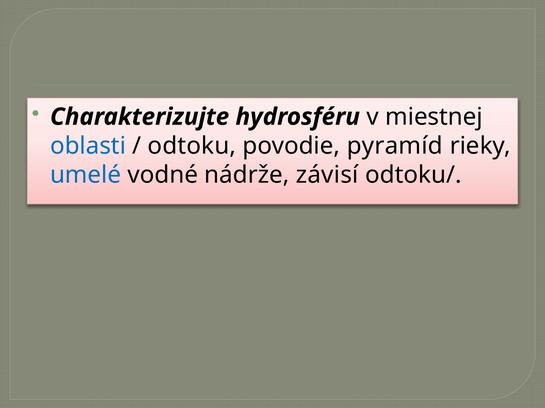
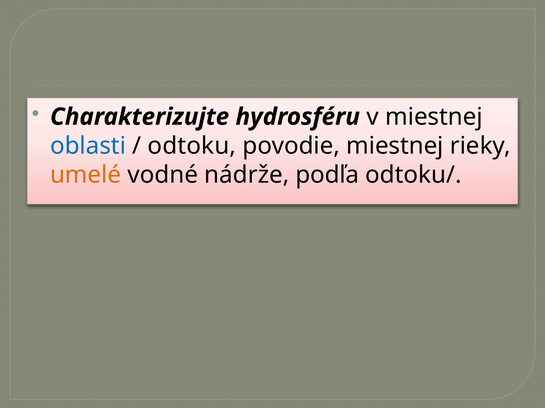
povodie pyramíd: pyramíd -> miestnej
umelé colour: blue -> orange
závisí: závisí -> podľa
